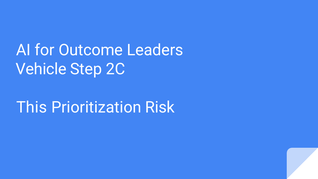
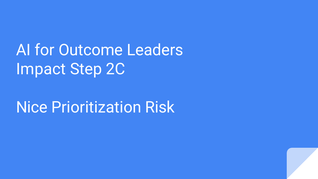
Vehicle: Vehicle -> Impact
This: This -> Nice
